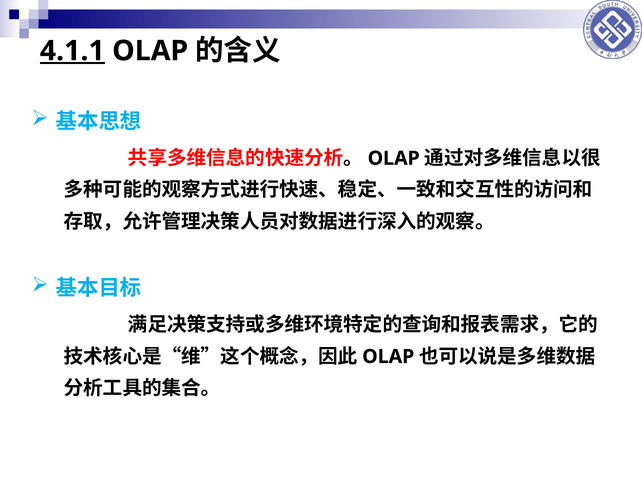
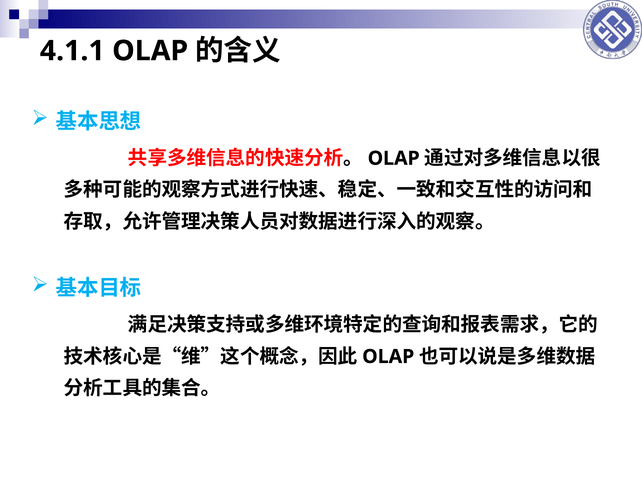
4.1.1 underline: present -> none
